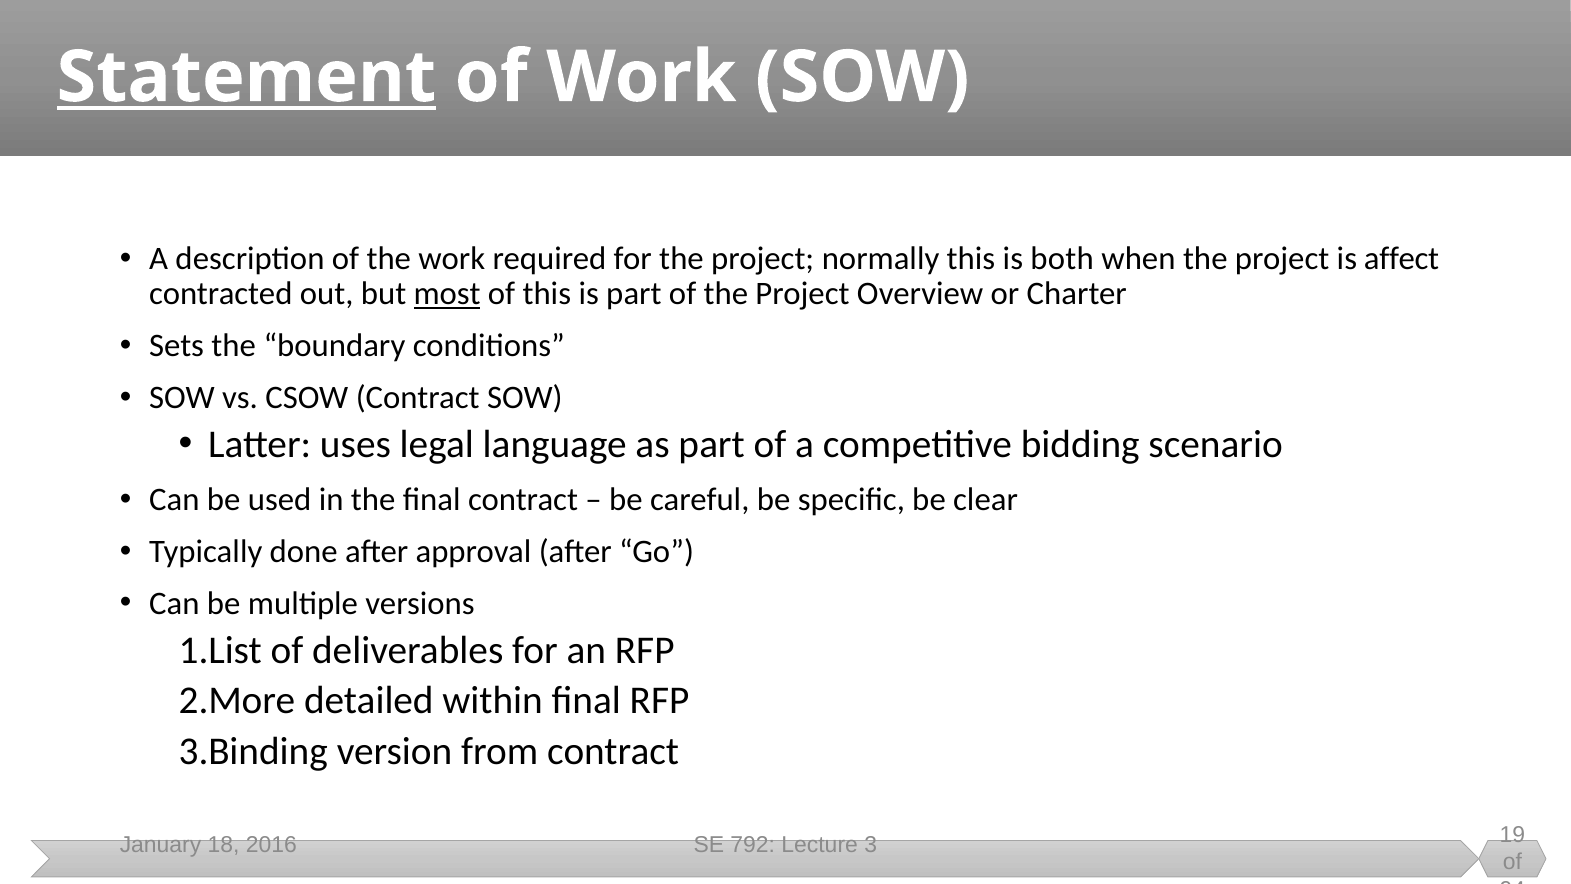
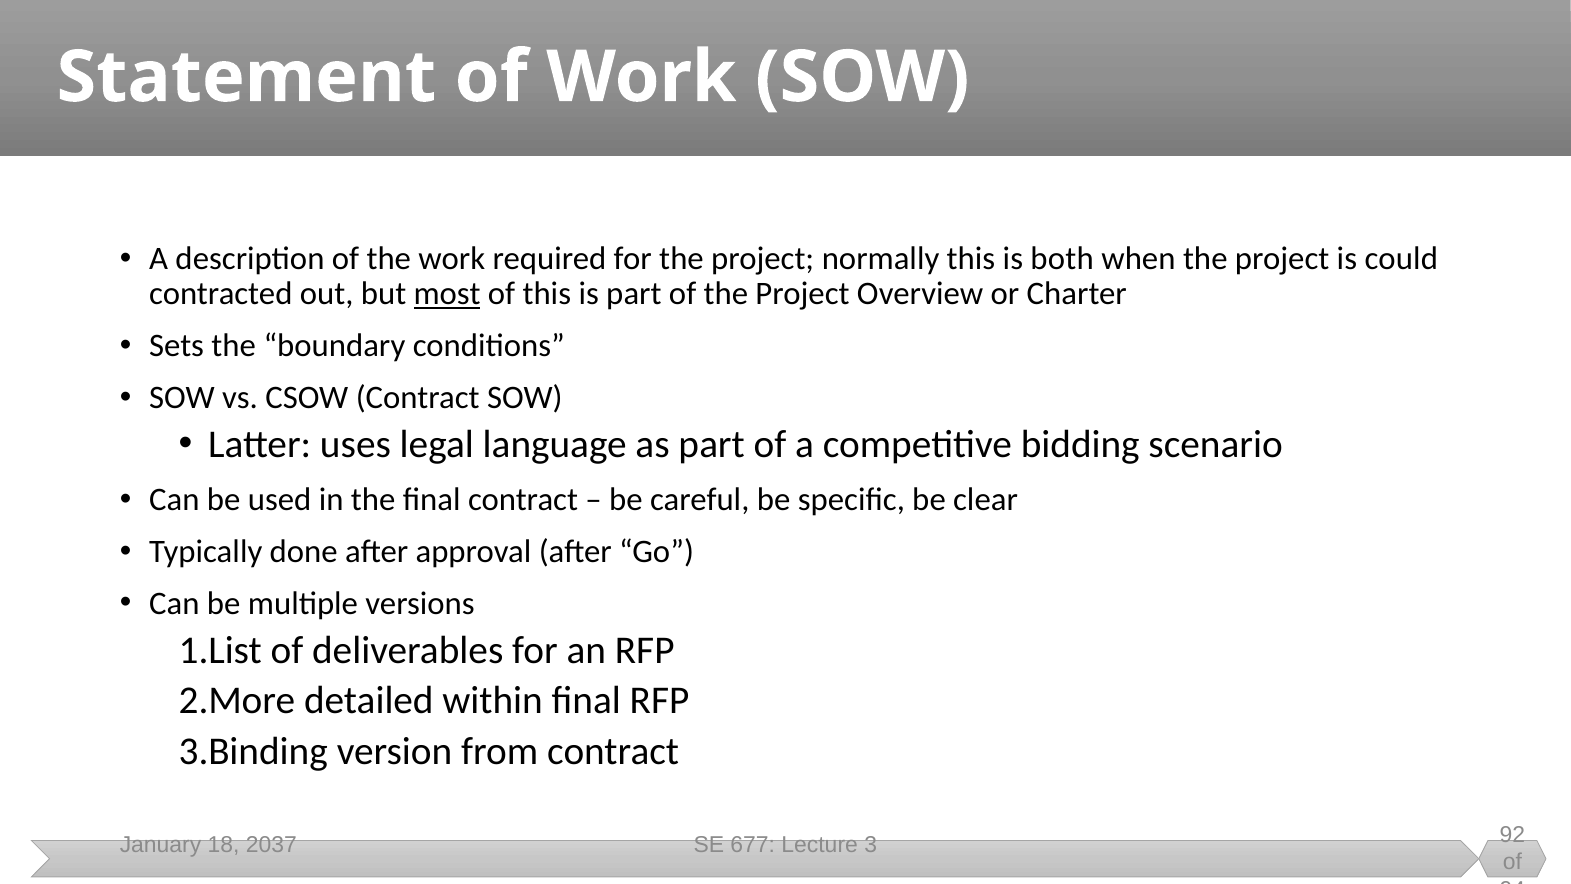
Statement underline: present -> none
affect: affect -> could
2016: 2016 -> 2037
792: 792 -> 677
19: 19 -> 92
